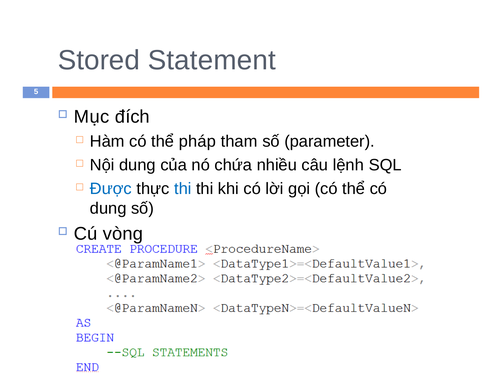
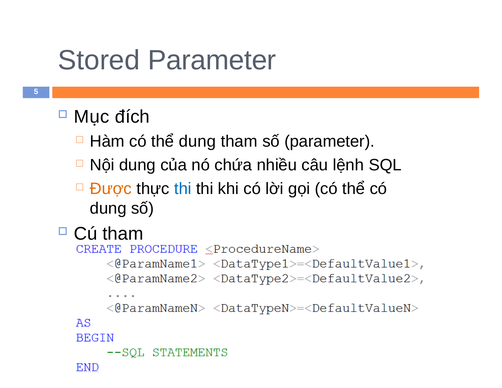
Stored Statement: Statement -> Parameter
thể pháp: pháp -> dung
Được colour: blue -> orange
Cú vòng: vòng -> tham
